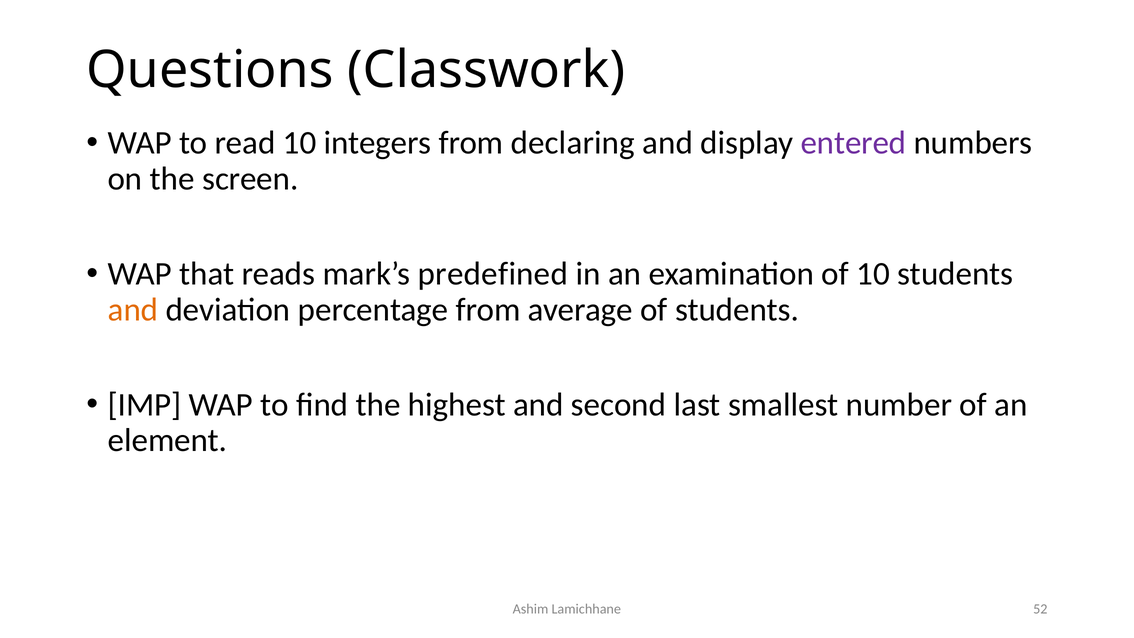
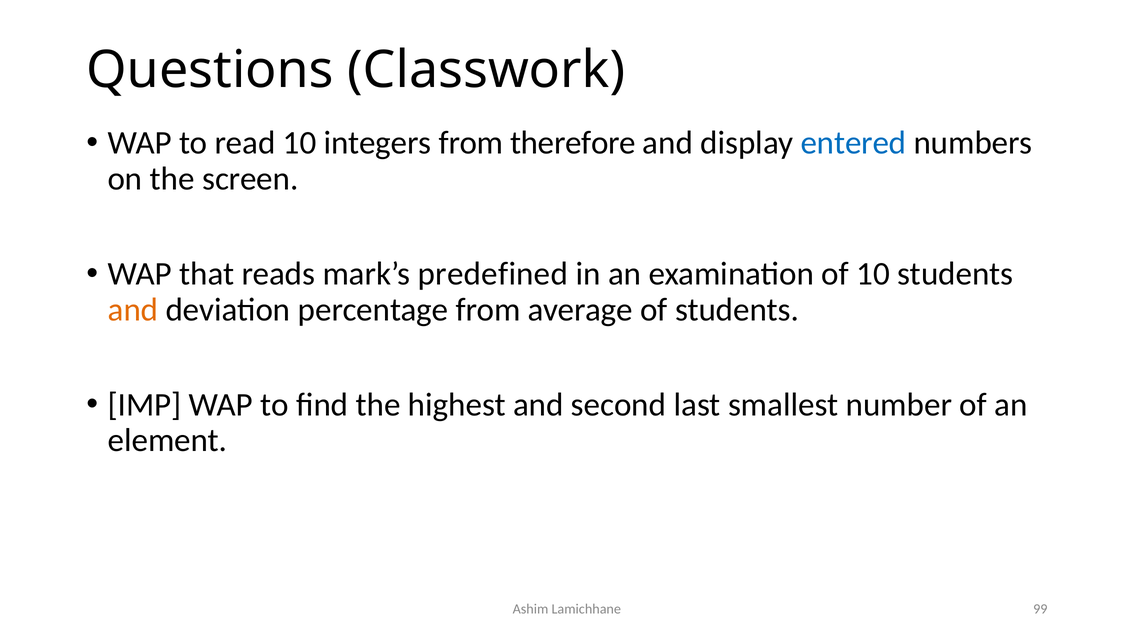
declaring: declaring -> therefore
entered colour: purple -> blue
52: 52 -> 99
